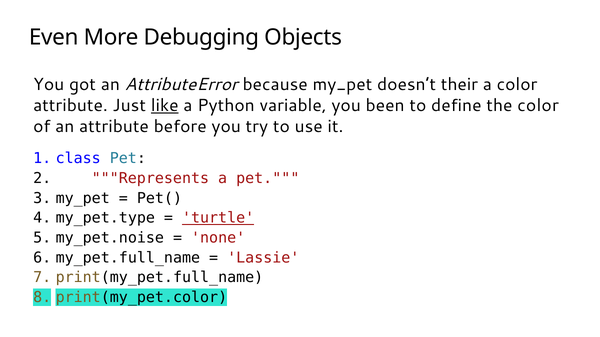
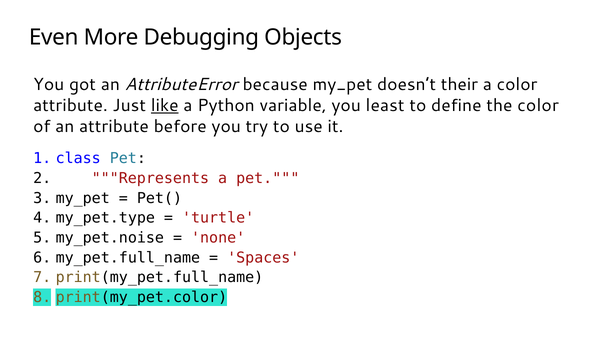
been: been -> least
turtle underline: present -> none
Lassie: Lassie -> Spaces
